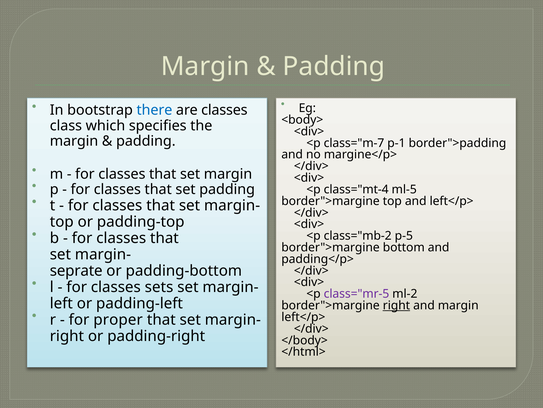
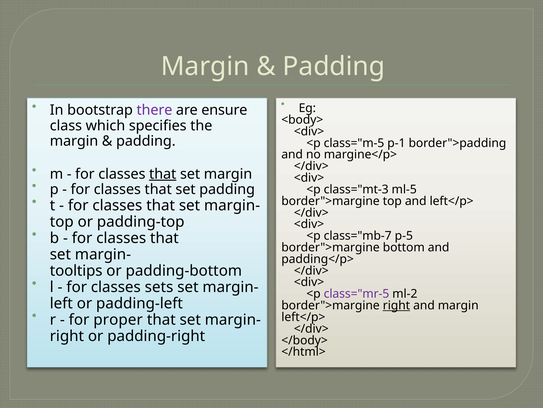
there colour: blue -> purple
are classes: classes -> ensure
class="m-7: class="m-7 -> class="m-5
that at (163, 174) underline: none -> present
class="mt-4: class="mt-4 -> class="mt-3
class="mb-2: class="mb-2 -> class="mb-7
seprate: seprate -> tooltips
